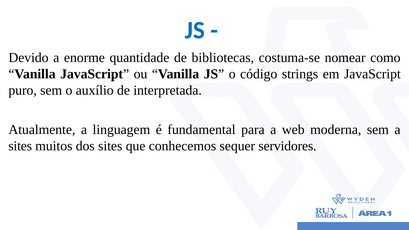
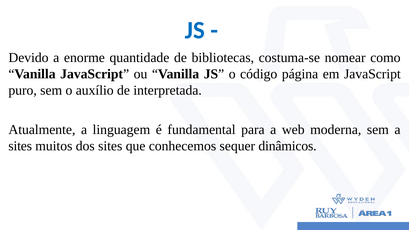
strings: strings -> página
servidores: servidores -> dinâmicos
